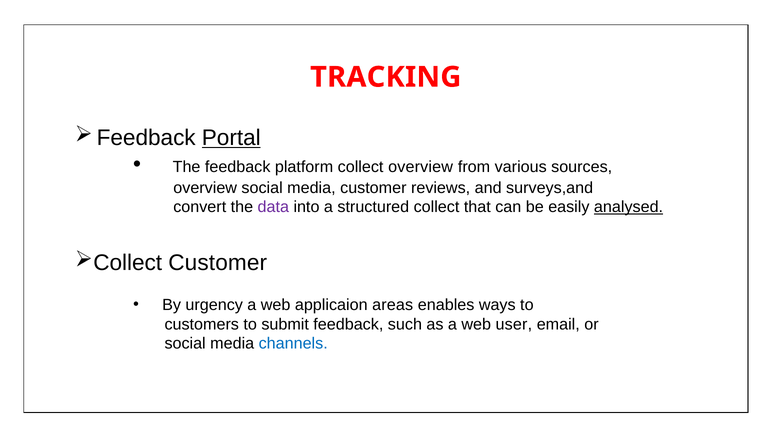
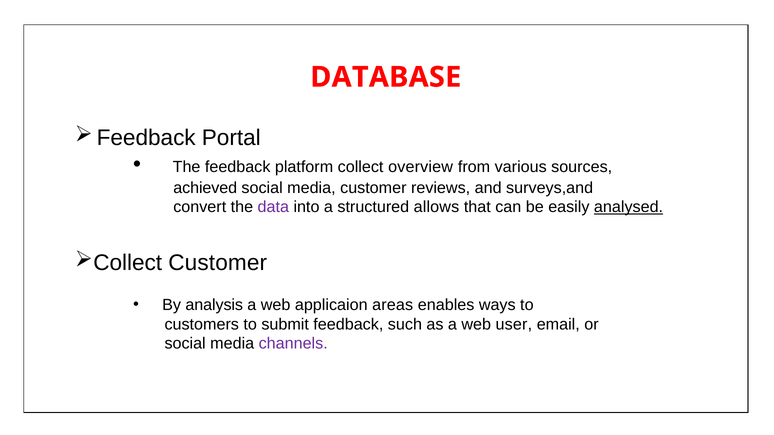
TRACKING: TRACKING -> DATABASE
Portal underline: present -> none
overview at (205, 188): overview -> achieved
structured collect: collect -> allows
urgency: urgency -> analysis
channels colour: blue -> purple
